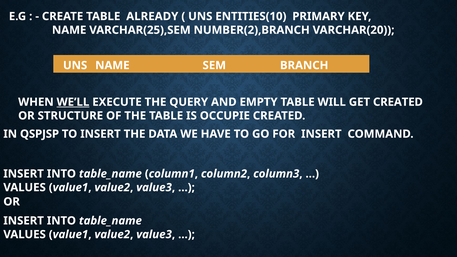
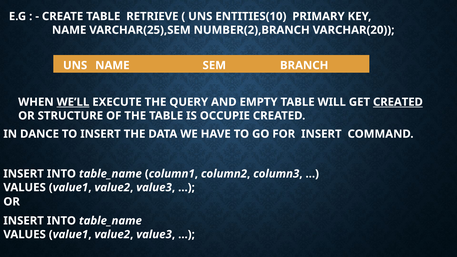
ALREADY: ALREADY -> RETRIEVE
CREATED at (398, 102) underline: none -> present
QSPJSP: QSPJSP -> DANCE
